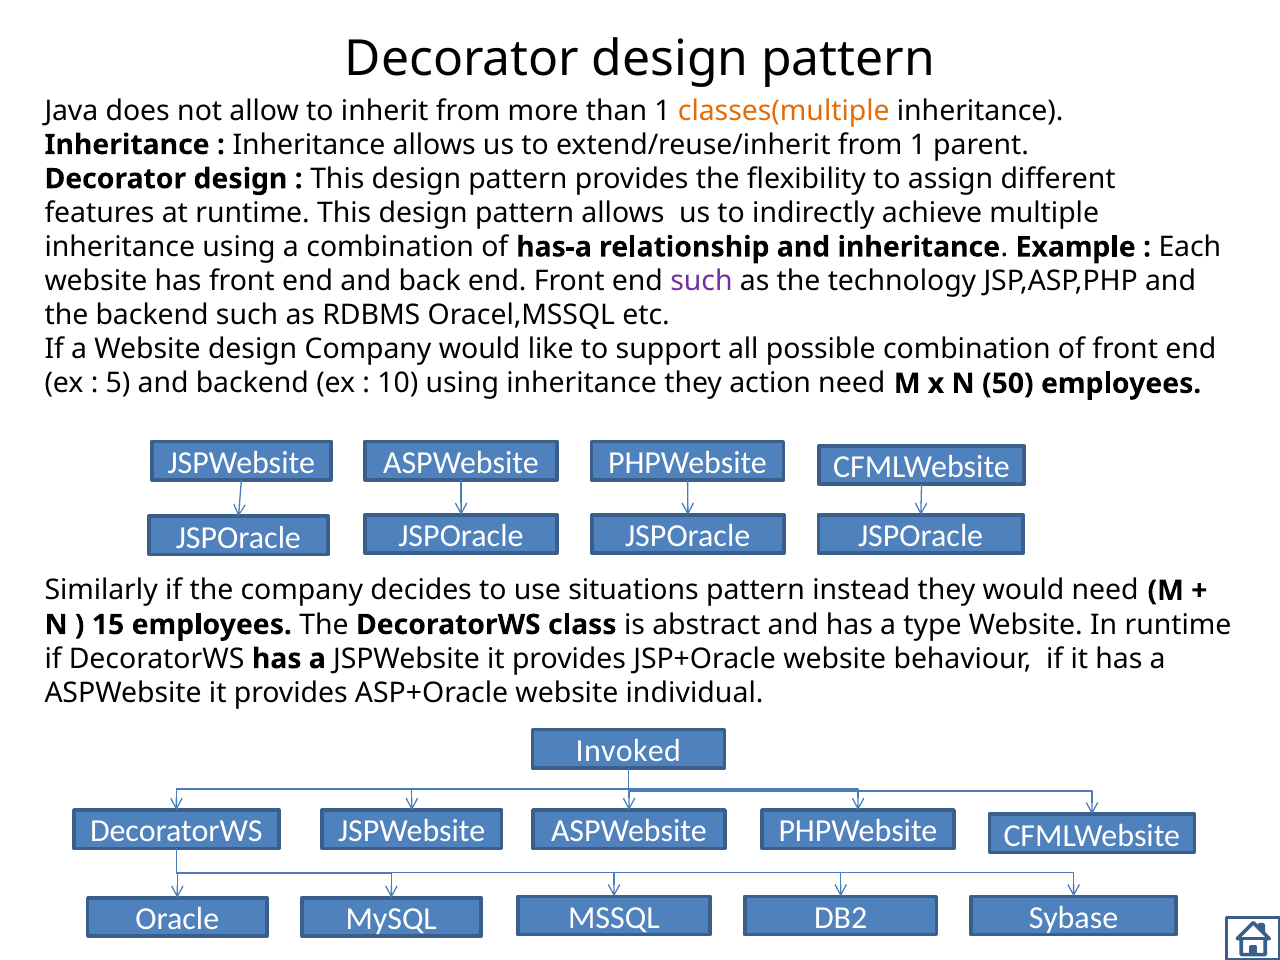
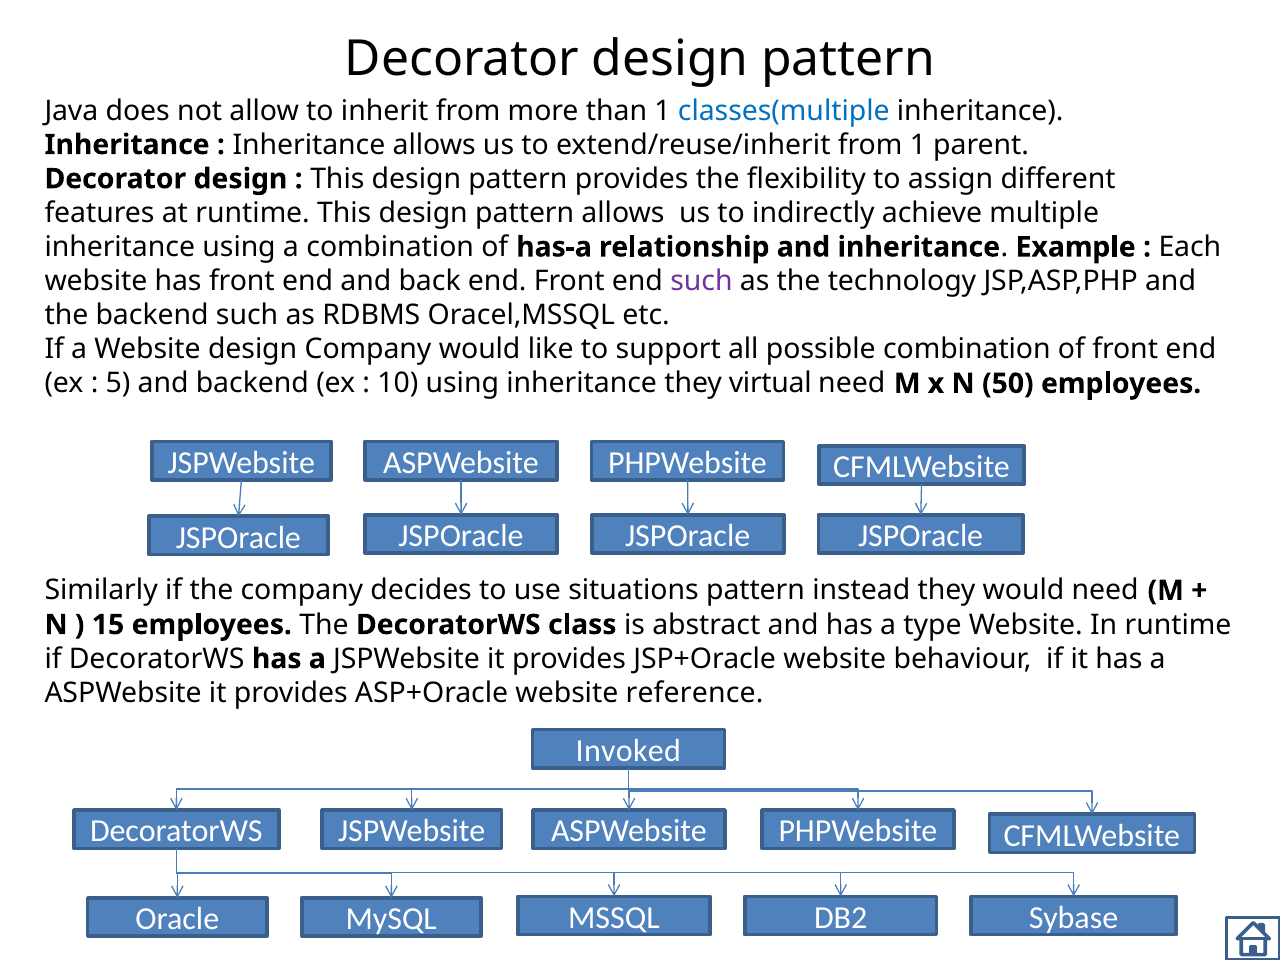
classes(multiple colour: orange -> blue
action: action -> virtual
individual: individual -> reference
